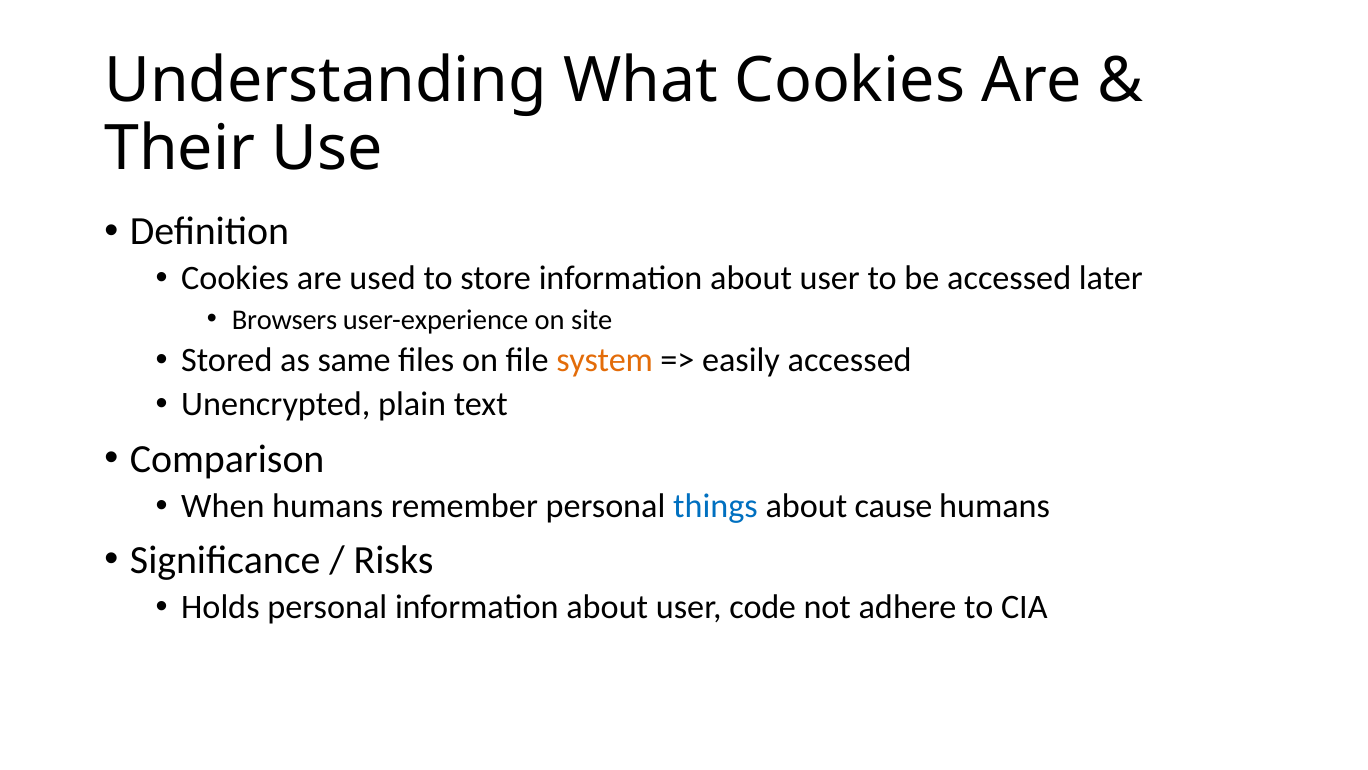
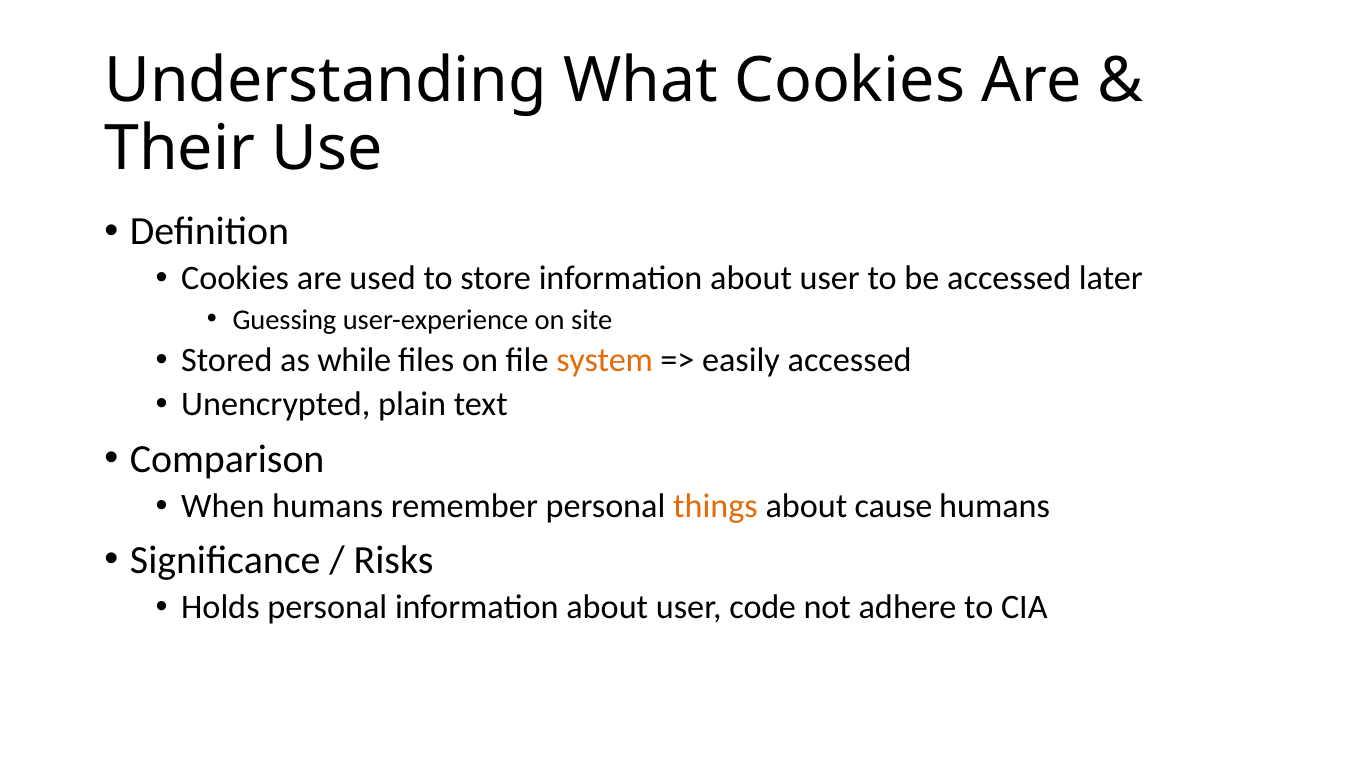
Browsers: Browsers -> Guessing
same: same -> while
things colour: blue -> orange
